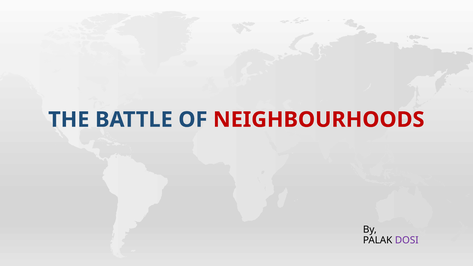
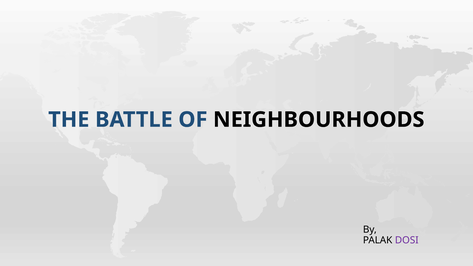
NEIGHBOURHOODS colour: red -> black
